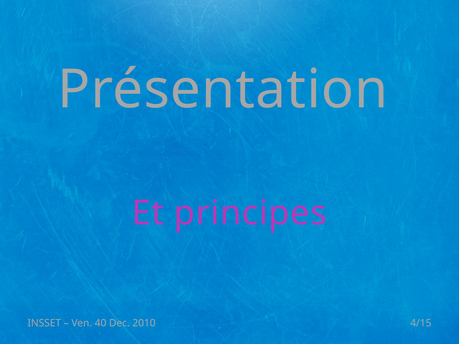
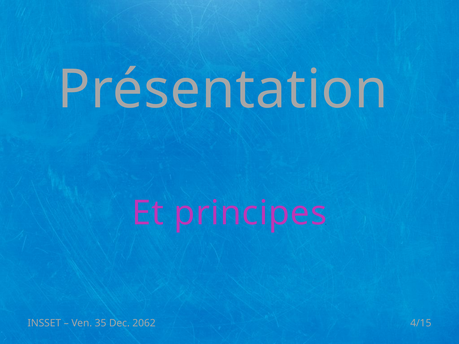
40: 40 -> 35
2010: 2010 -> 2062
